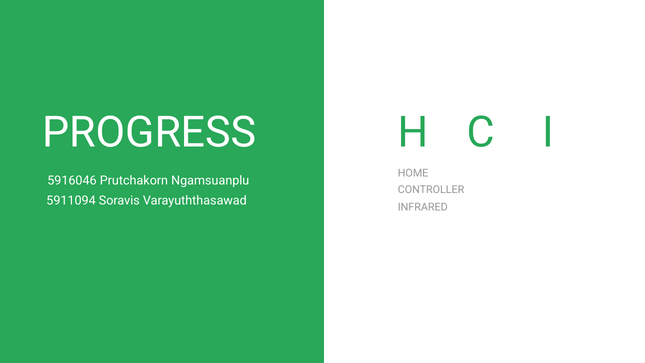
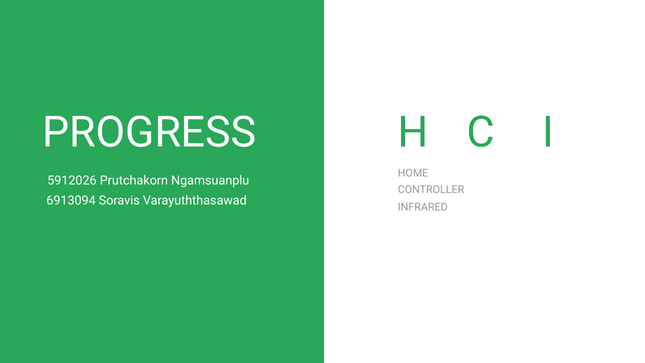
5916046: 5916046 -> 5912026
5911094: 5911094 -> 6913094
